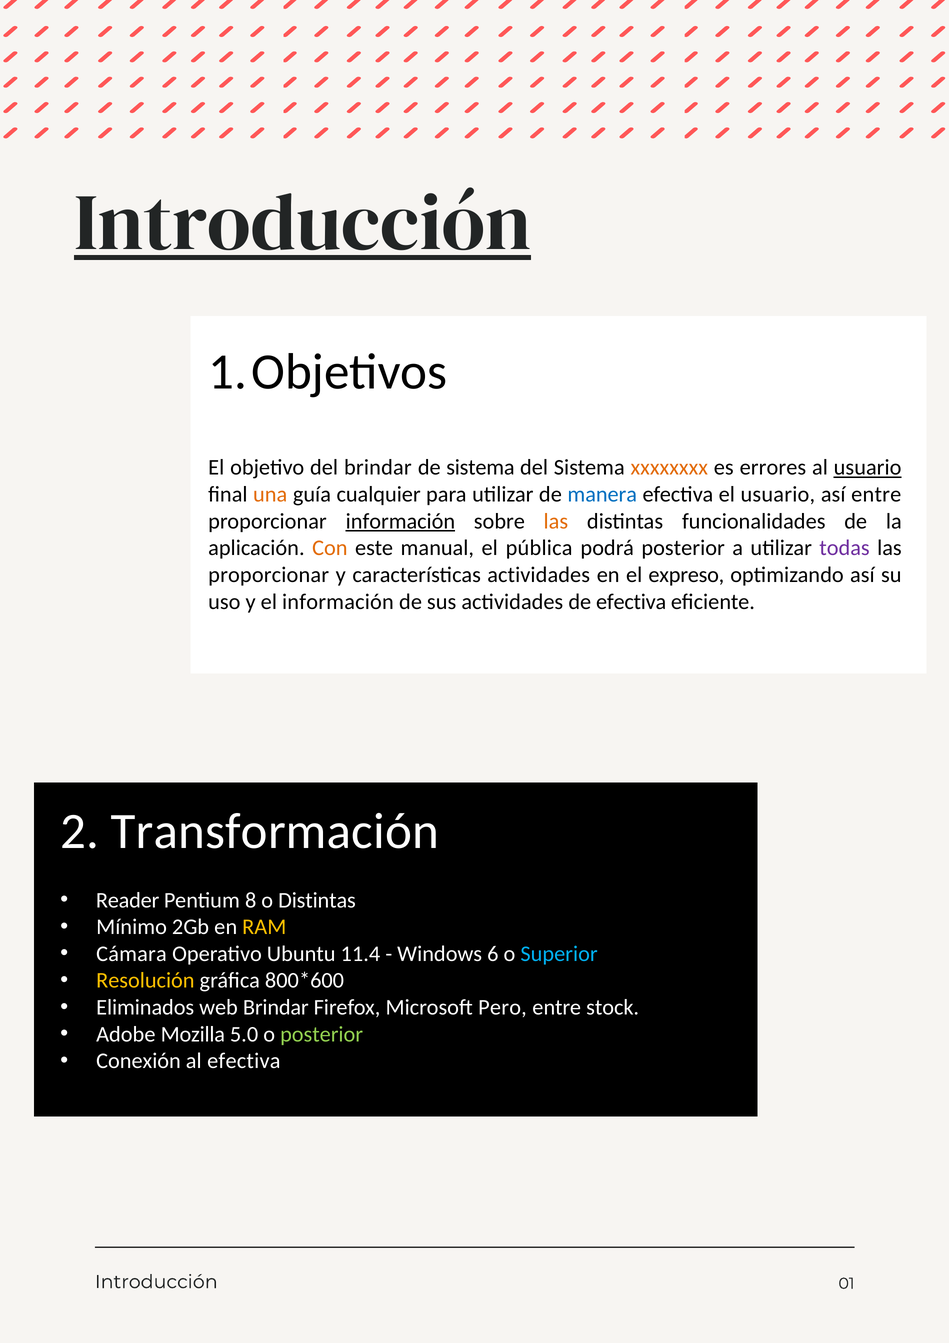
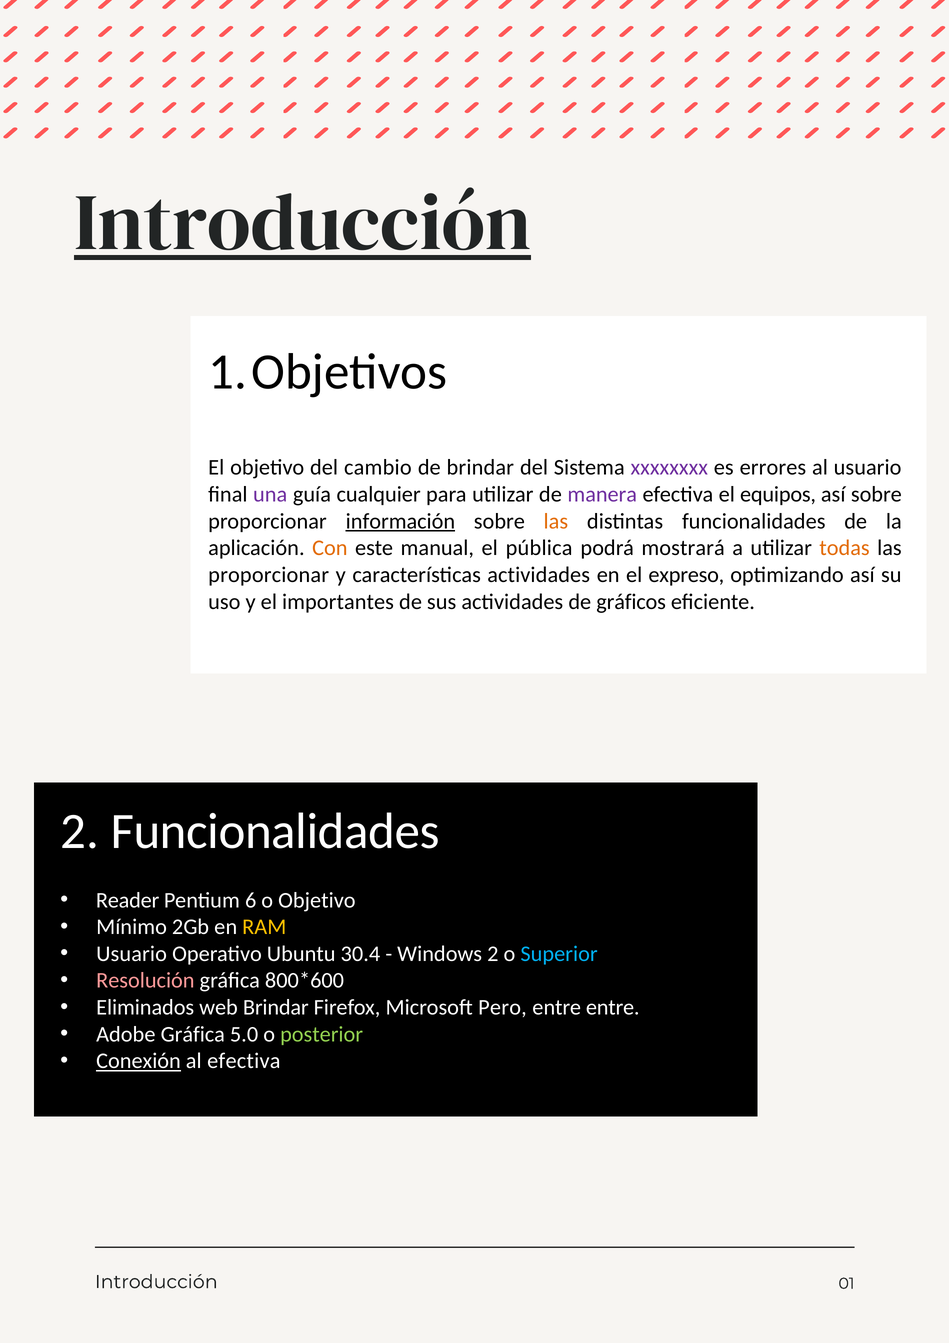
del brindar: brindar -> cambio
de sistema: sistema -> brindar
xxxxxxxx colour: orange -> purple
usuario at (868, 468) underline: present -> none
una colour: orange -> purple
manera colour: blue -> purple
el usuario: usuario -> equipos
así entre: entre -> sobre
podrá posterior: posterior -> mostrará
todas colour: purple -> orange
el información: información -> importantes
de efectiva: efectiva -> gráficos
2 Transformación: Transformación -> Funcionalidades
8: 8 -> 6
o Distintas: Distintas -> Objetivo
Cámara at (132, 954): Cámara -> Usuario
11.4: 11.4 -> 30.4
Windows 6: 6 -> 2
Resolución colour: yellow -> pink
entre stock: stock -> entre
Adobe Mozilla: Mozilla -> Gráfica
Conexión underline: none -> present
